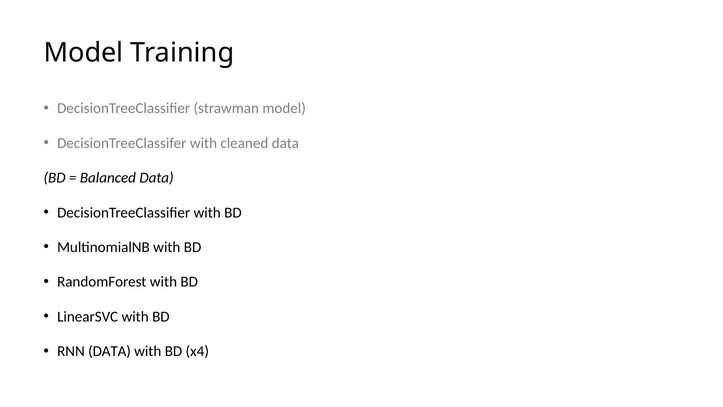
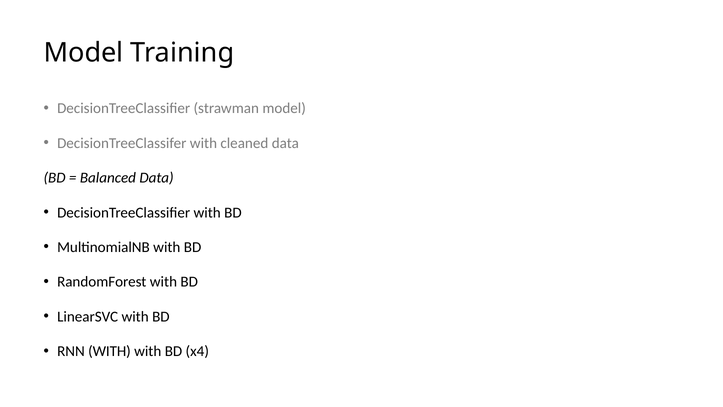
RNN DATA: DATA -> WITH
